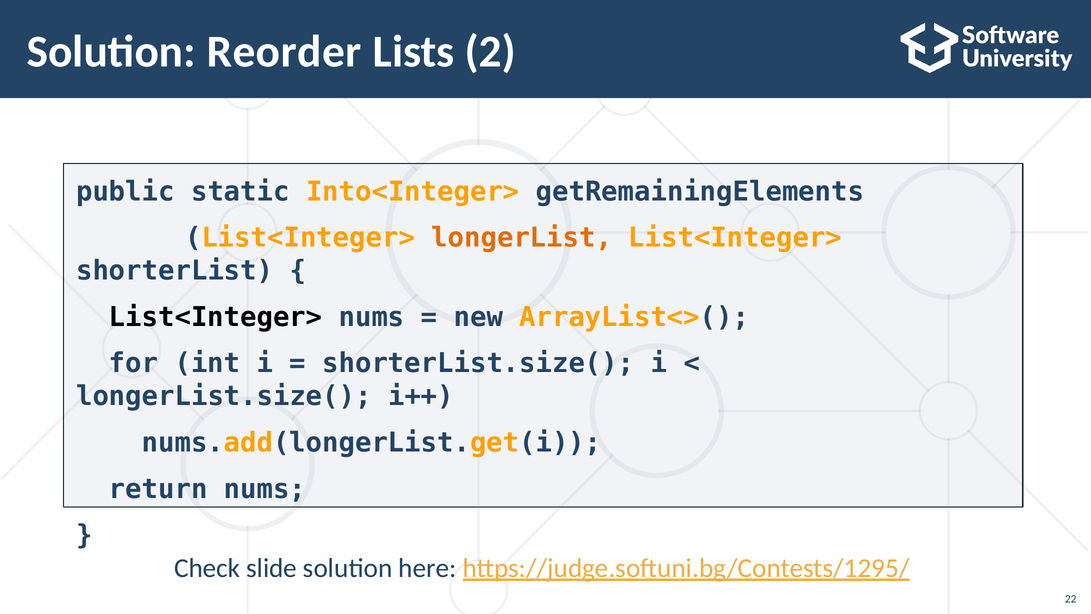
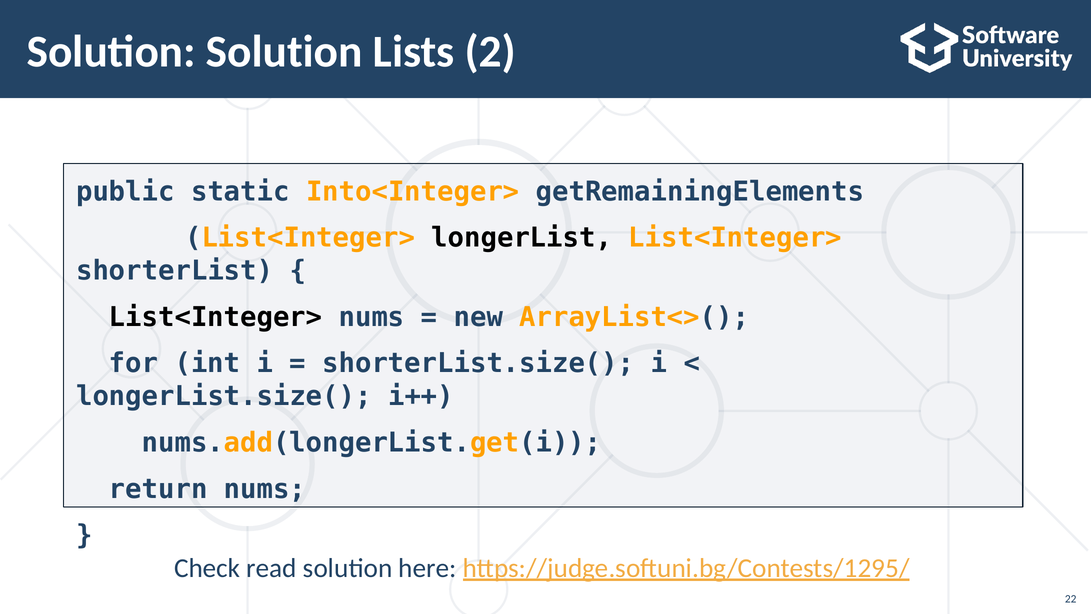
Solution Reorder: Reorder -> Solution
longerList colour: orange -> black
slide: slide -> read
